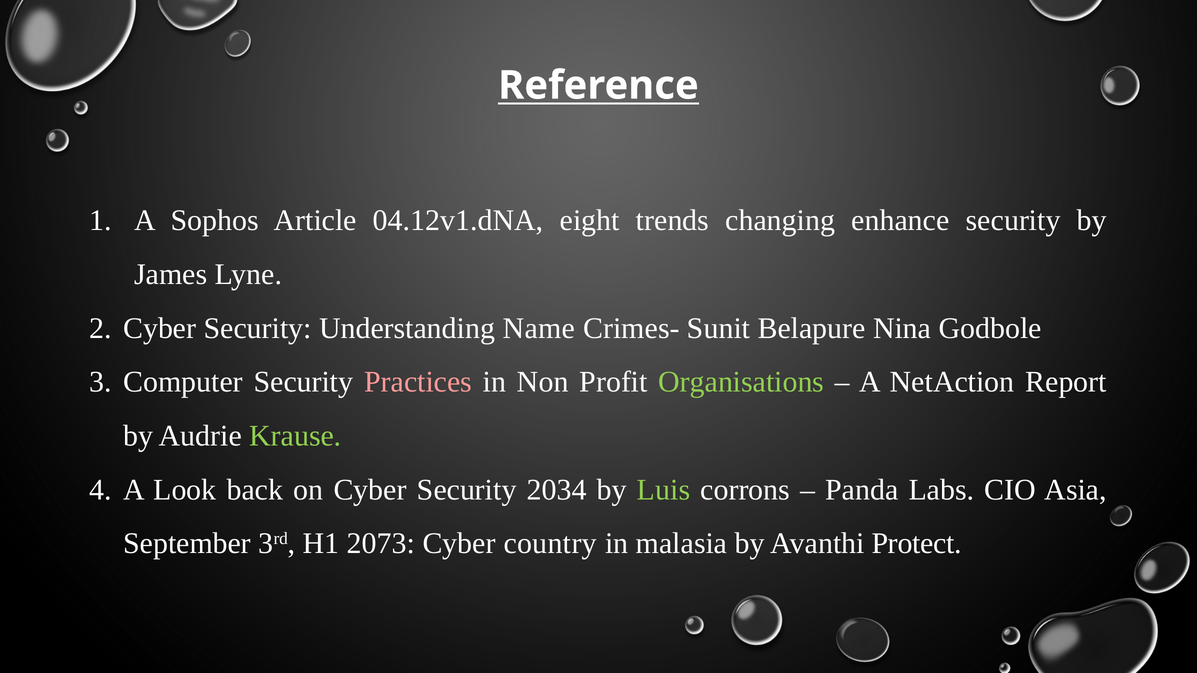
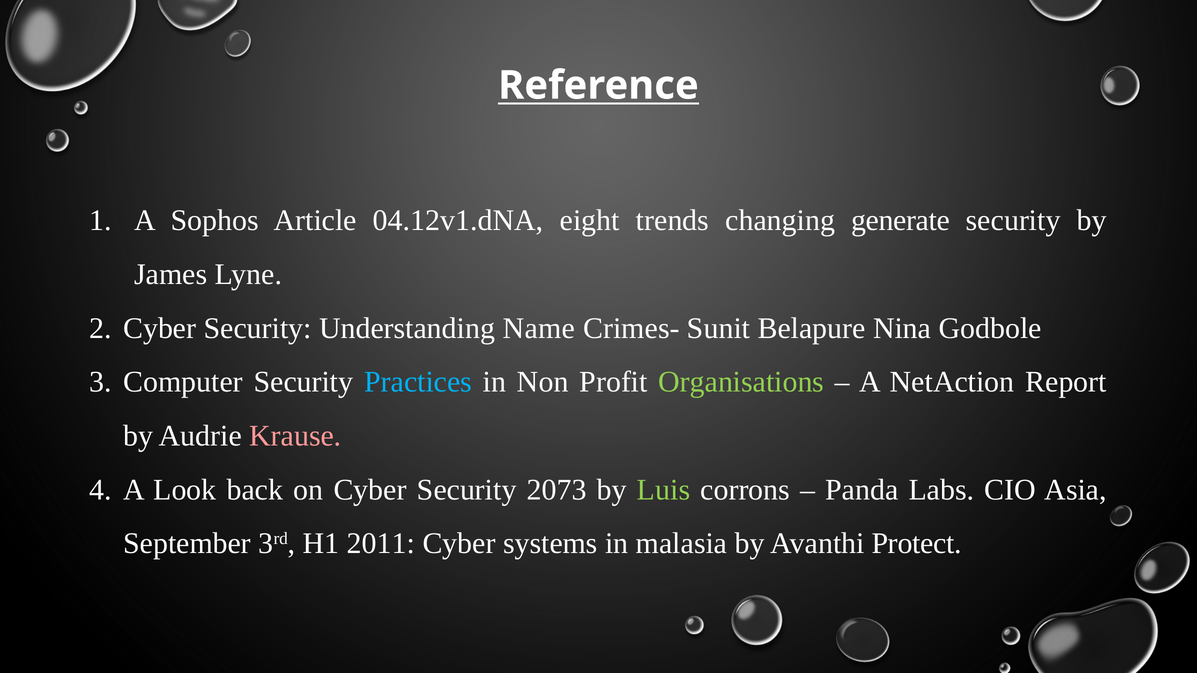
enhance: enhance -> generate
Practices colour: pink -> light blue
Krause colour: light green -> pink
2034: 2034 -> 2073
2073: 2073 -> 2011
country: country -> systems
